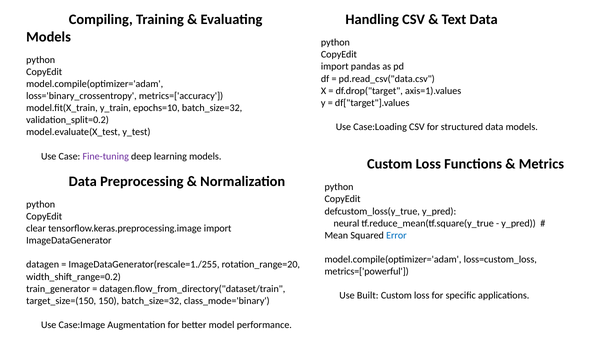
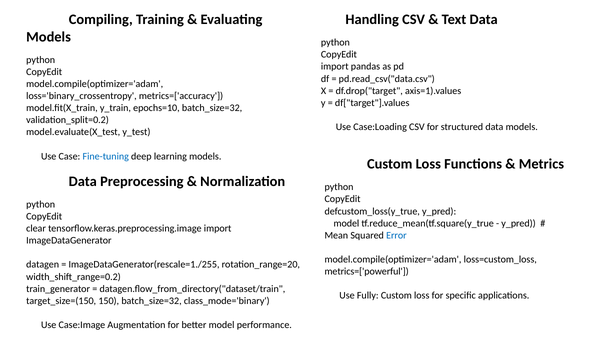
Fine-tuning colour: purple -> blue
neural at (346, 223): neural -> model
Built: Built -> Fully
